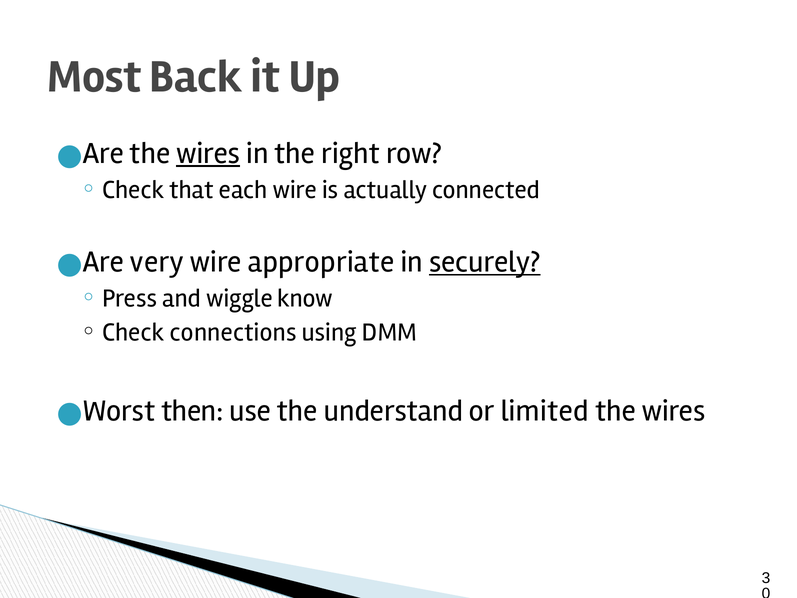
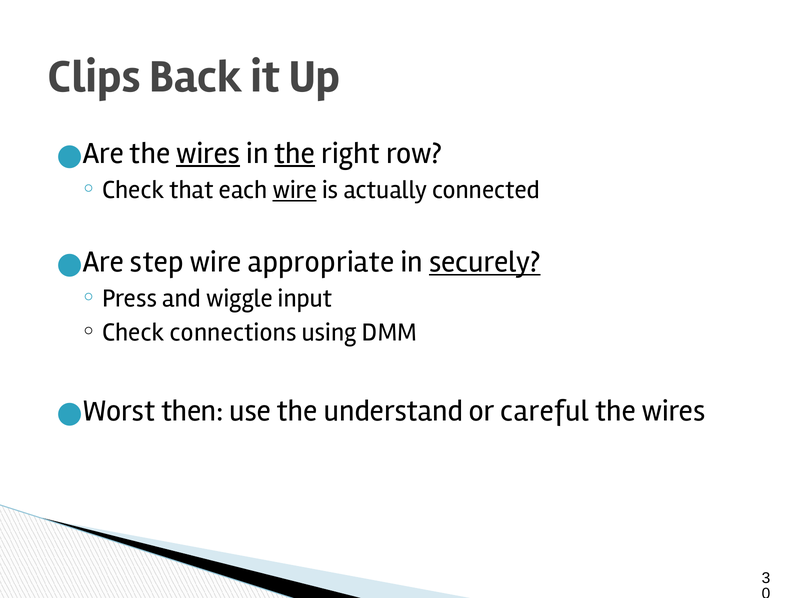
Most: Most -> Clips
the at (295, 153) underline: none -> present
wire at (295, 190) underline: none -> present
very: very -> step
know: know -> input
limited: limited -> careful
